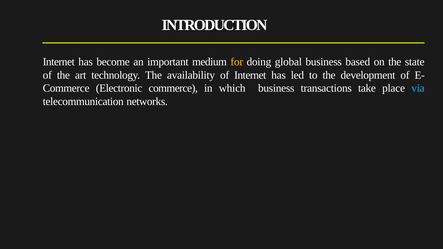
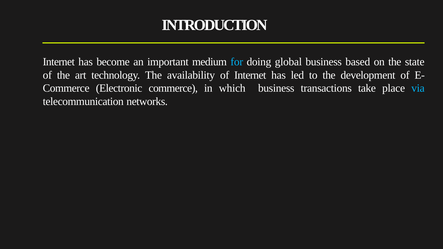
for colour: yellow -> light blue
